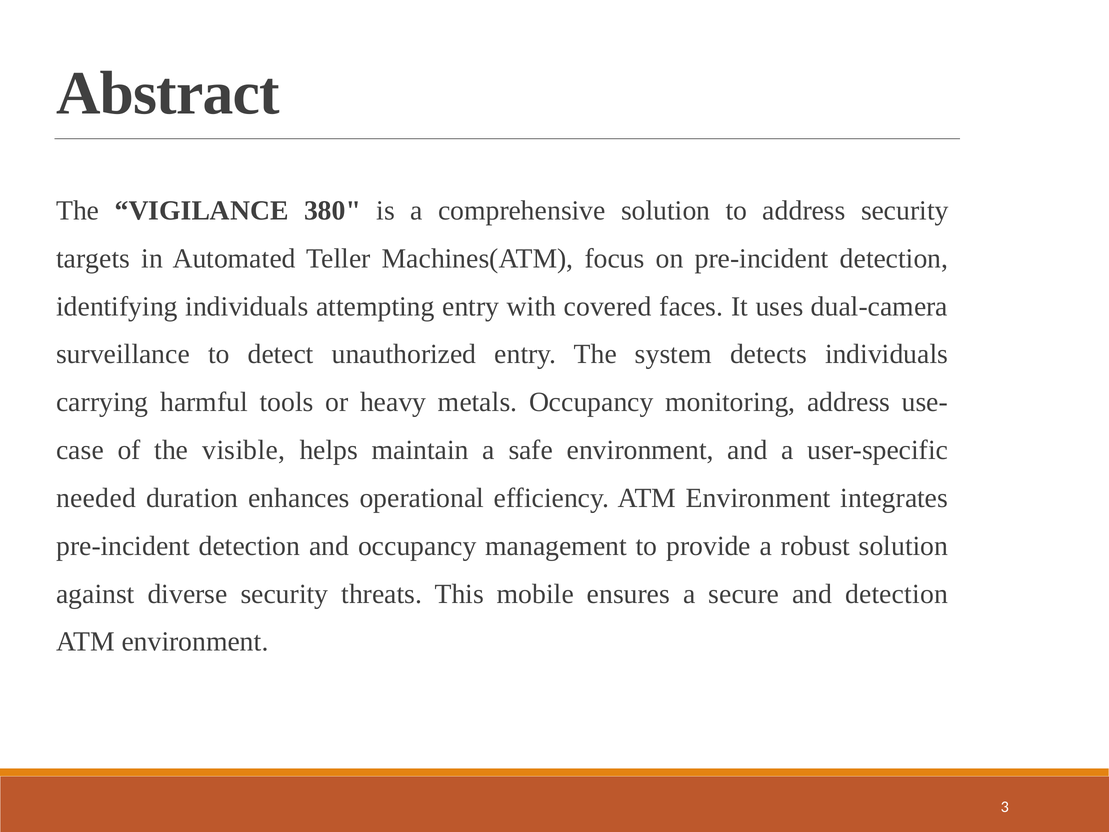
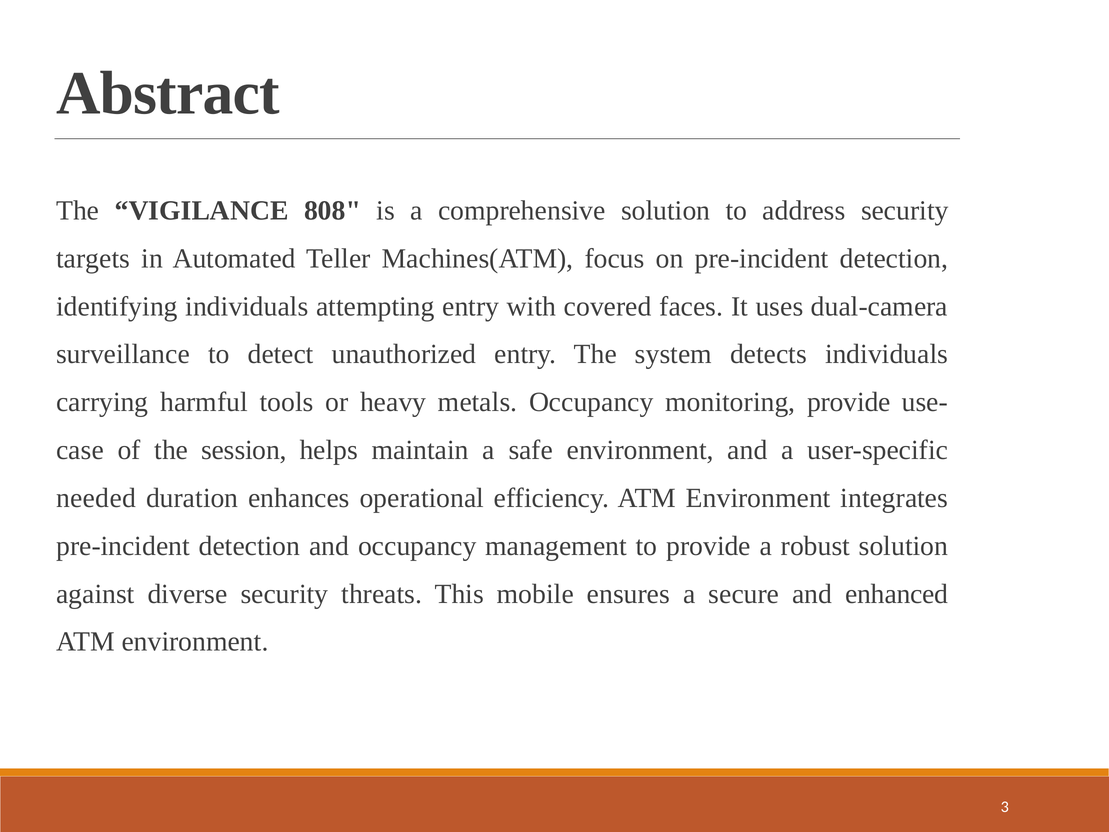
380: 380 -> 808
monitoring address: address -> provide
visible: visible -> session
and detection: detection -> enhanced
